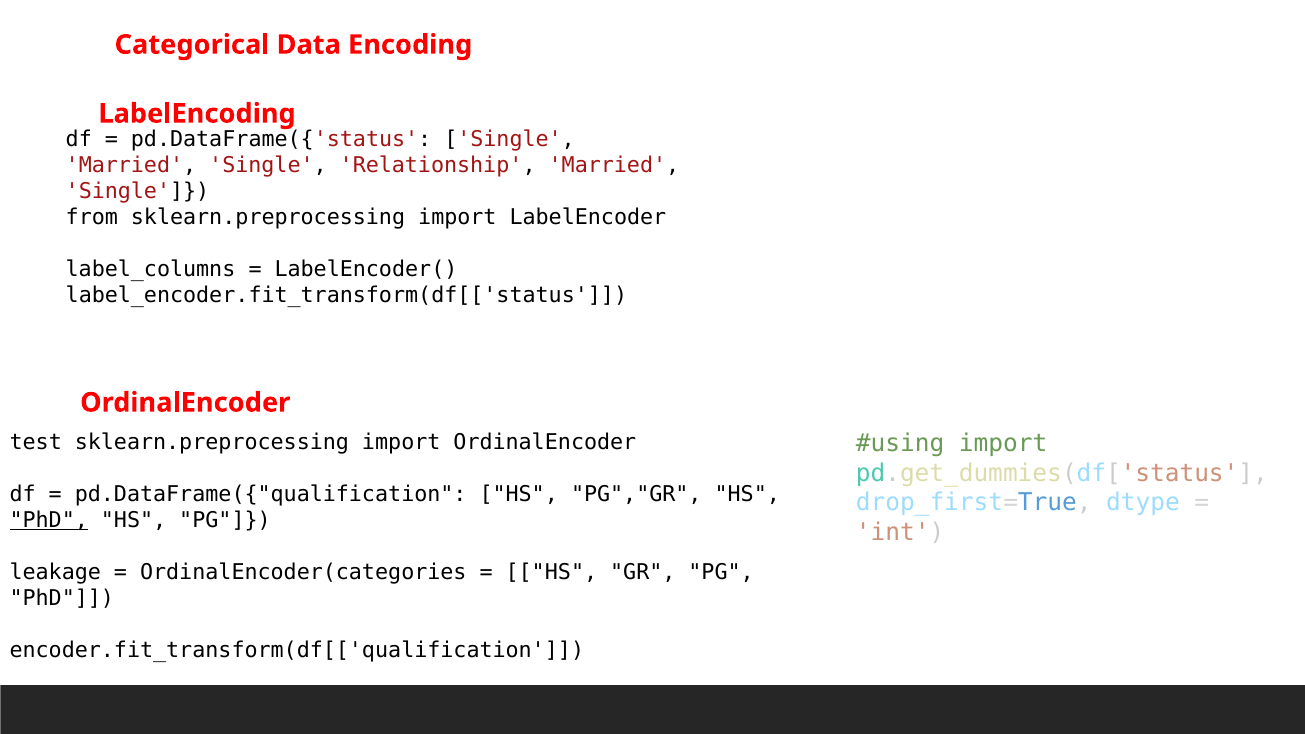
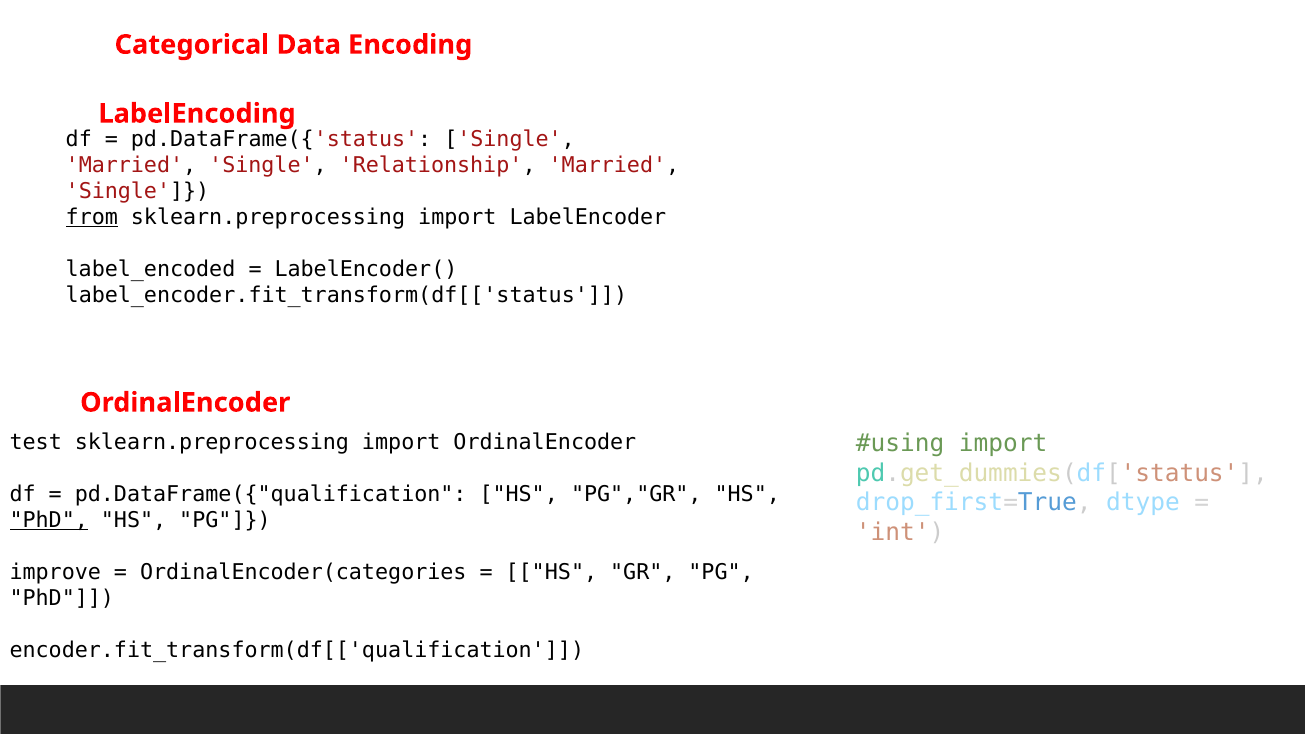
from underline: none -> present
label_columns: label_columns -> label_encoded
leakage: leakage -> improve
